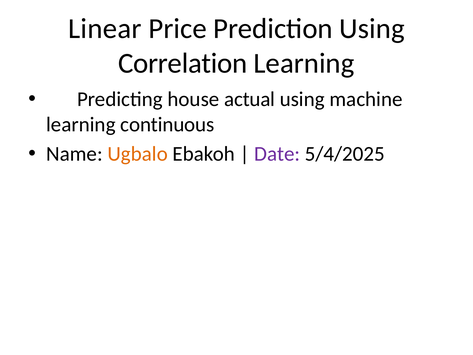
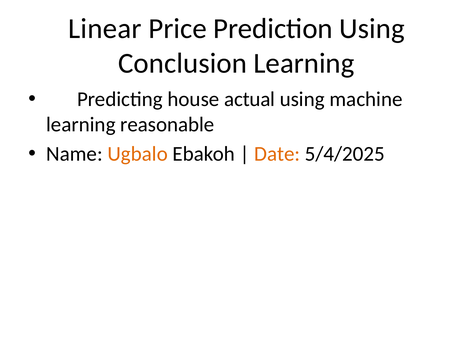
Correlation: Correlation -> Conclusion
continuous: continuous -> reasonable
Date colour: purple -> orange
